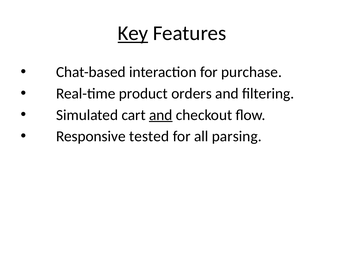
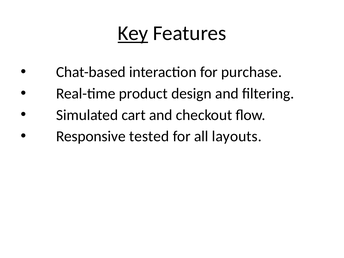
orders: orders -> design
and at (161, 115) underline: present -> none
parsing: parsing -> layouts
